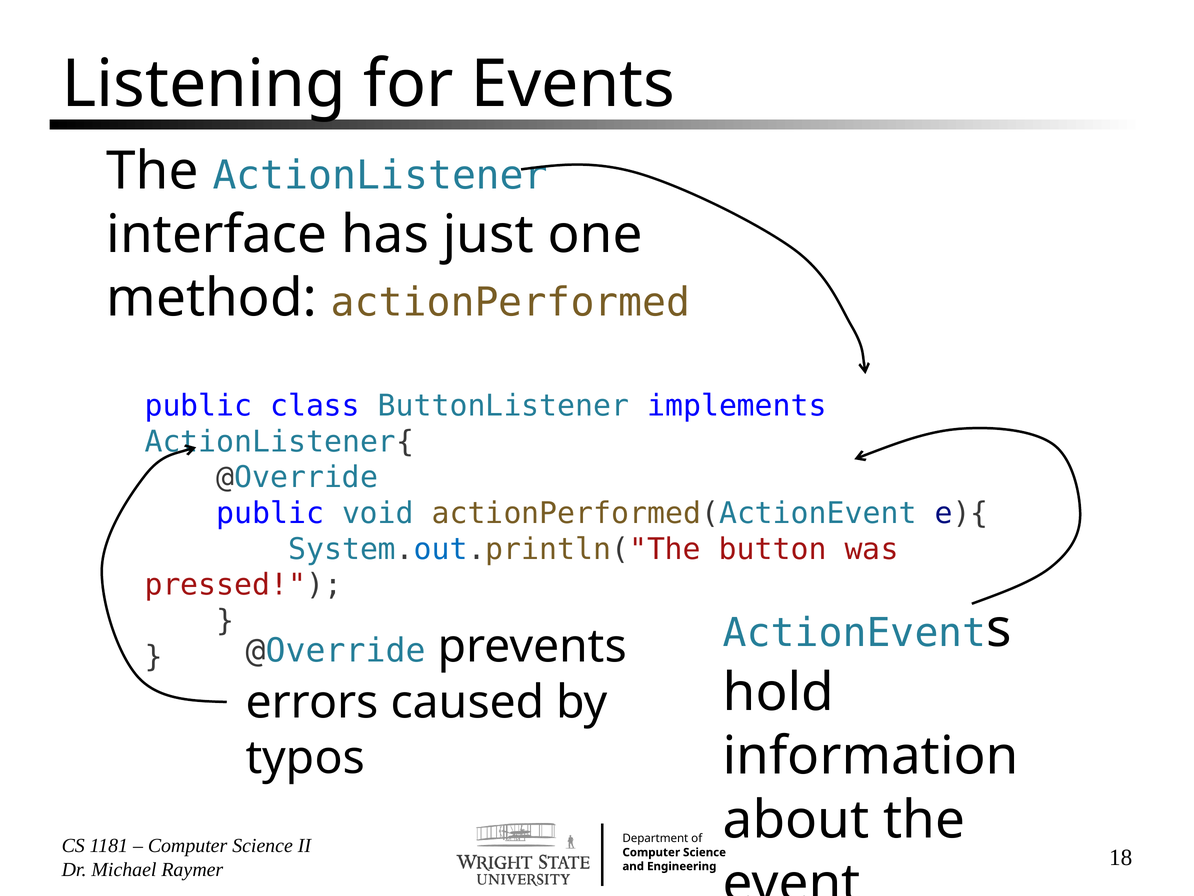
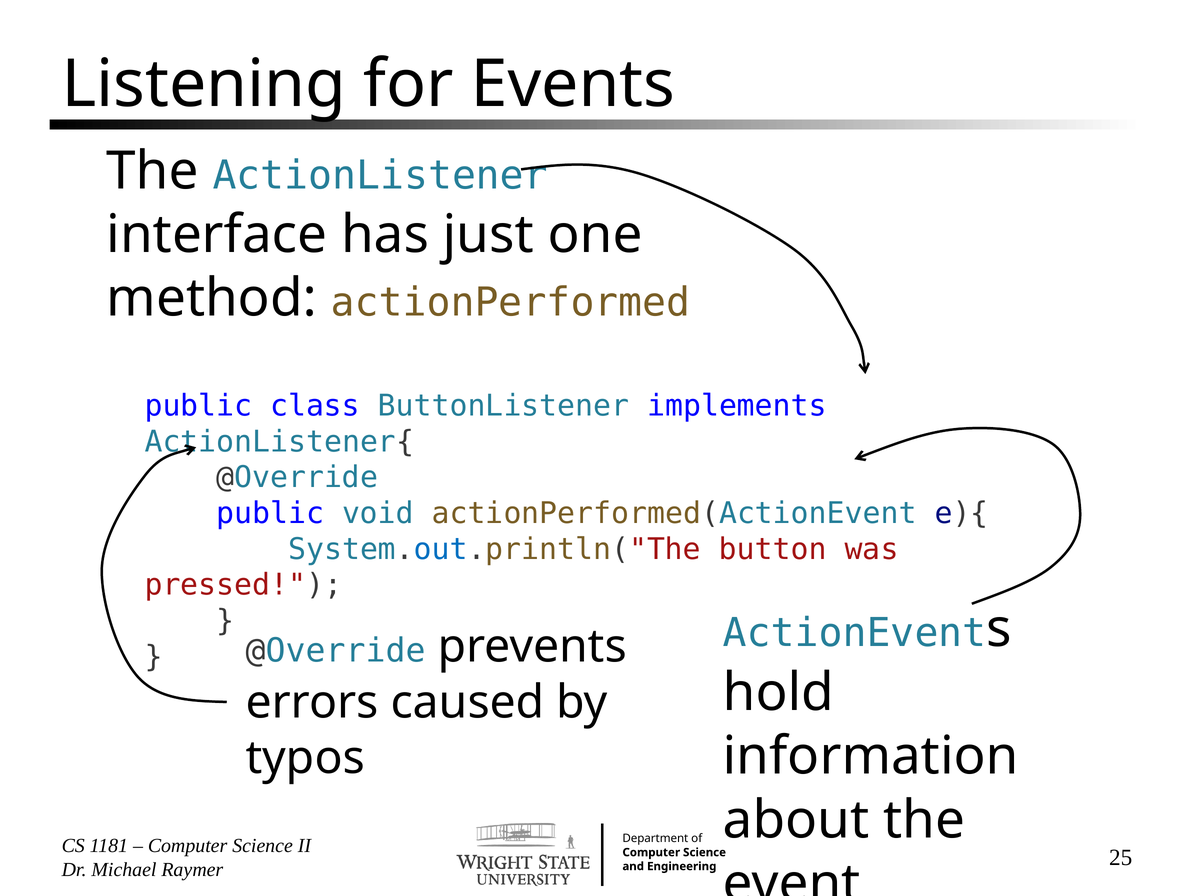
18: 18 -> 25
